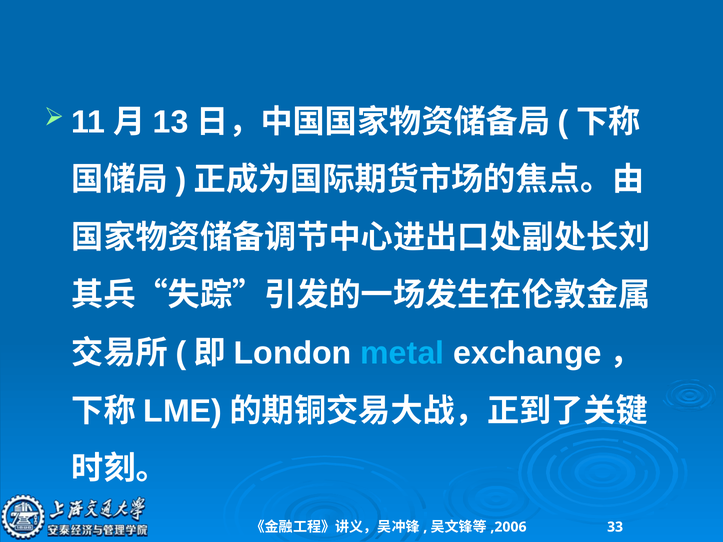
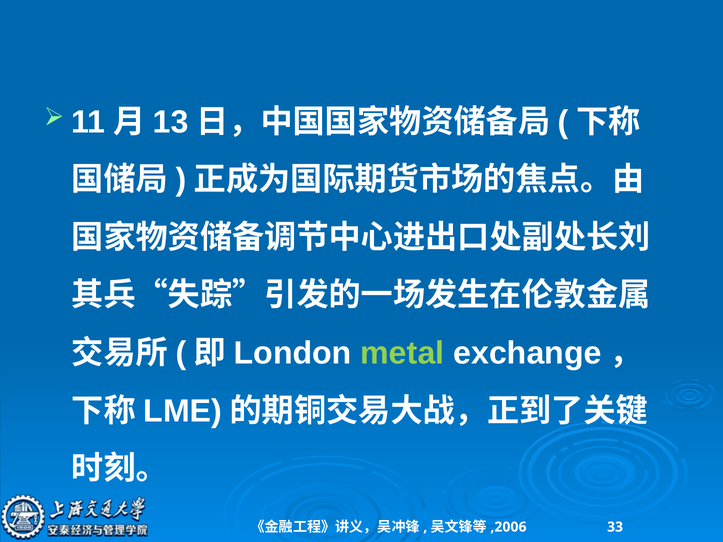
metal colour: light blue -> light green
